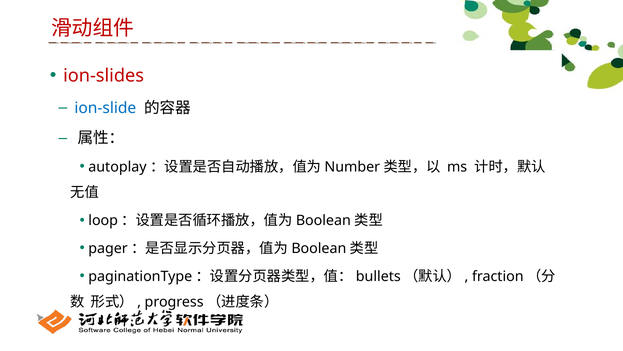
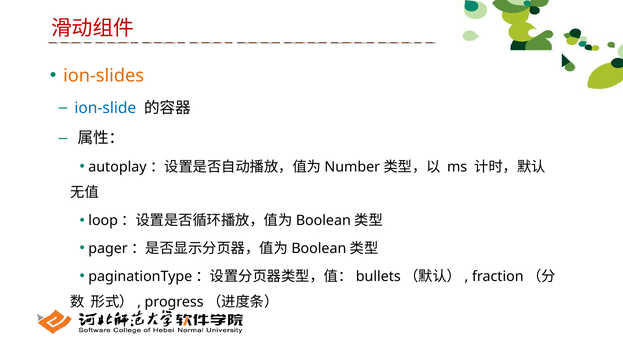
ion-slides colour: red -> orange
